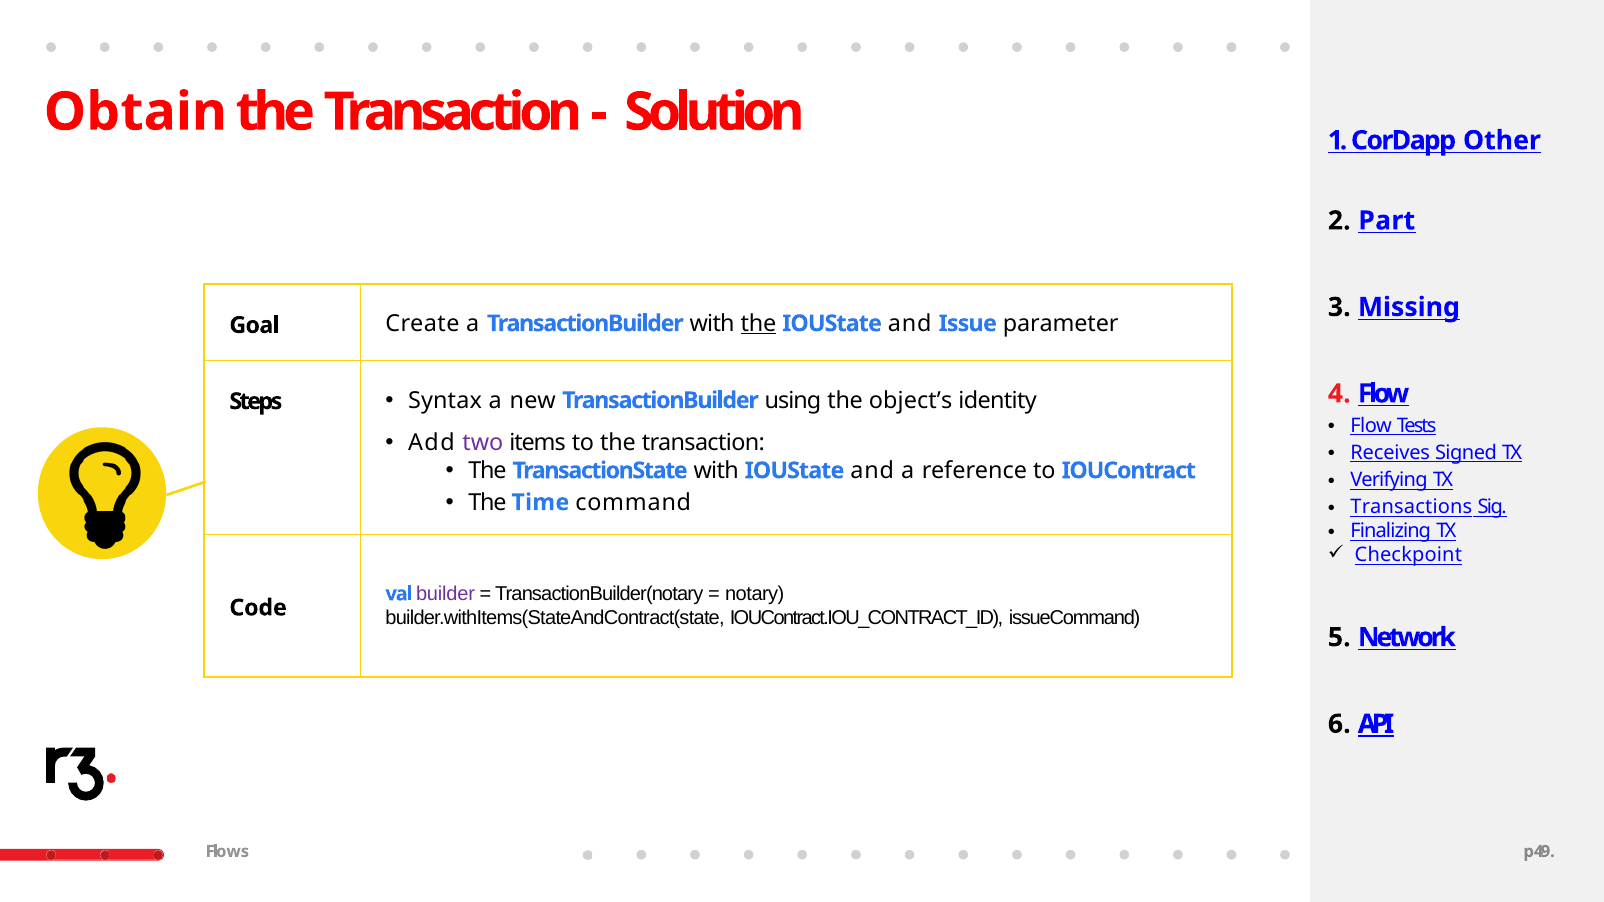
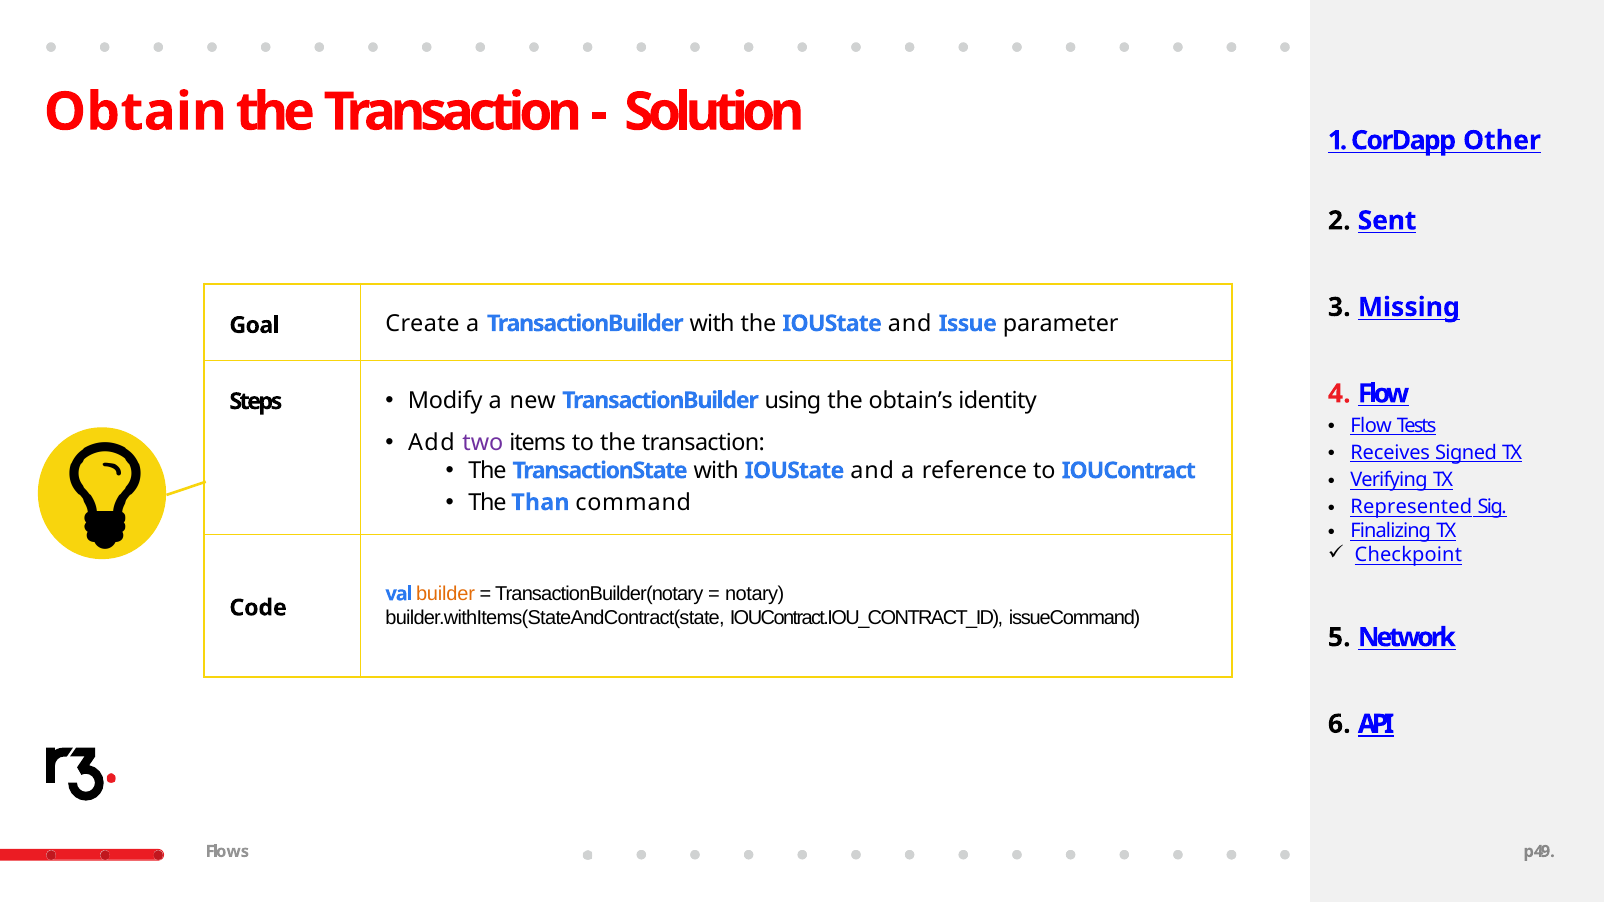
Part: Part -> Sent
the at (759, 324) underline: present -> none
Syntax: Syntax -> Modify
object’s: object’s -> obtain’s
Time: Time -> Than
Transactions: Transactions -> Represented
builder colour: purple -> orange
